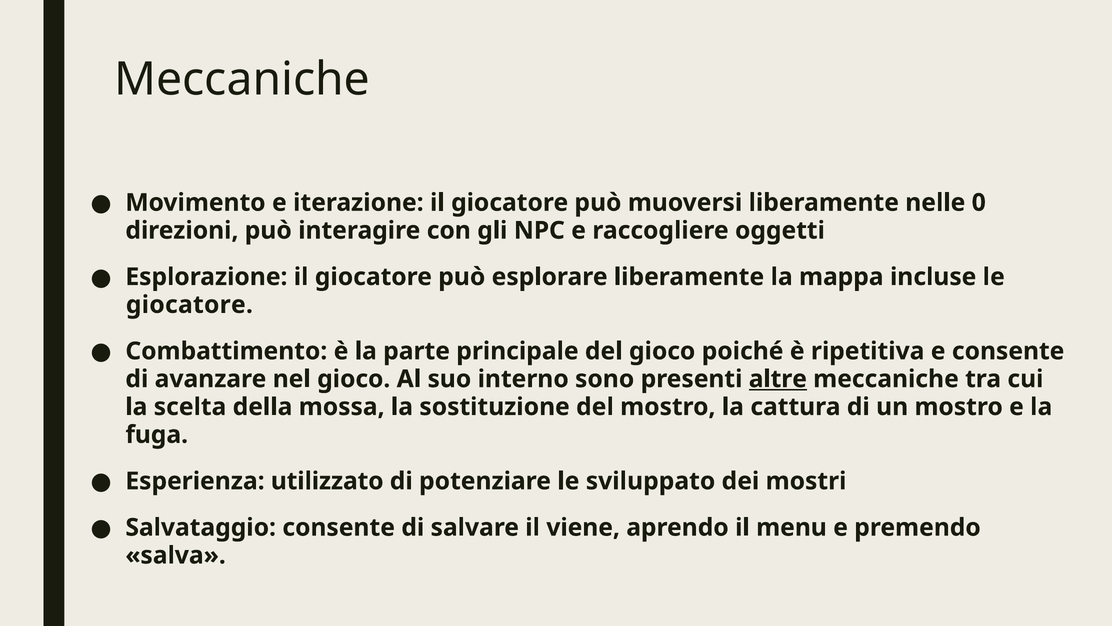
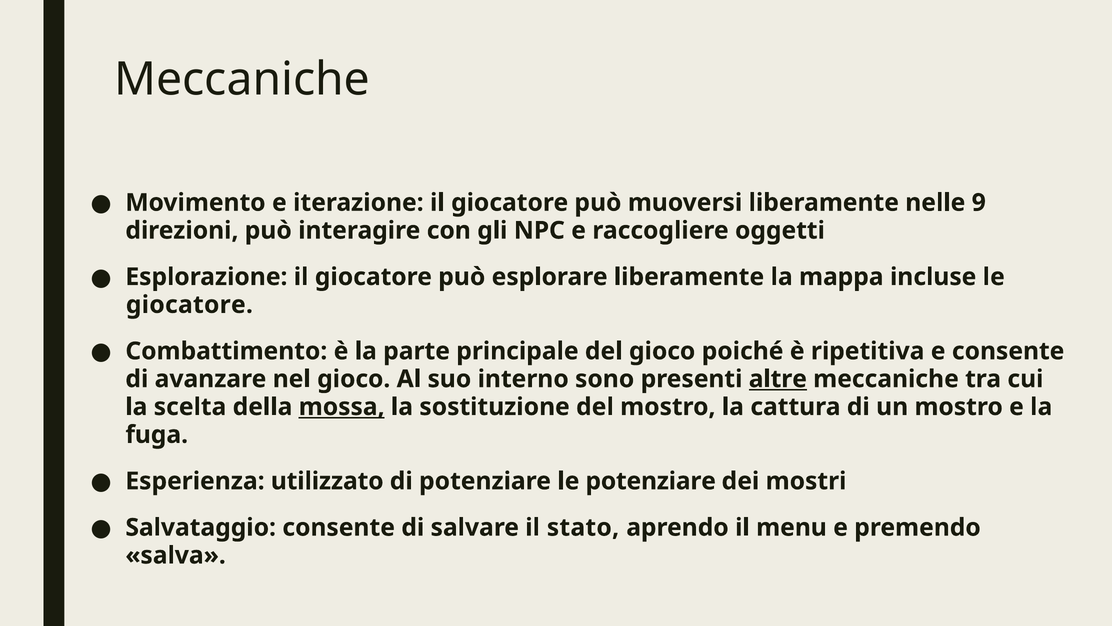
0: 0 -> 9
mossa underline: none -> present
le sviluppato: sviluppato -> potenziare
viene: viene -> stato
